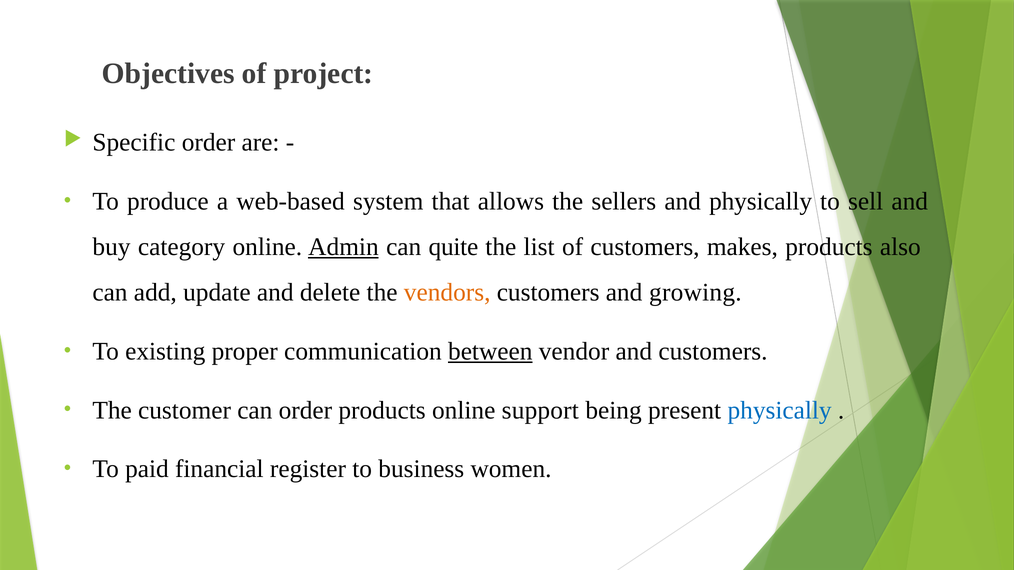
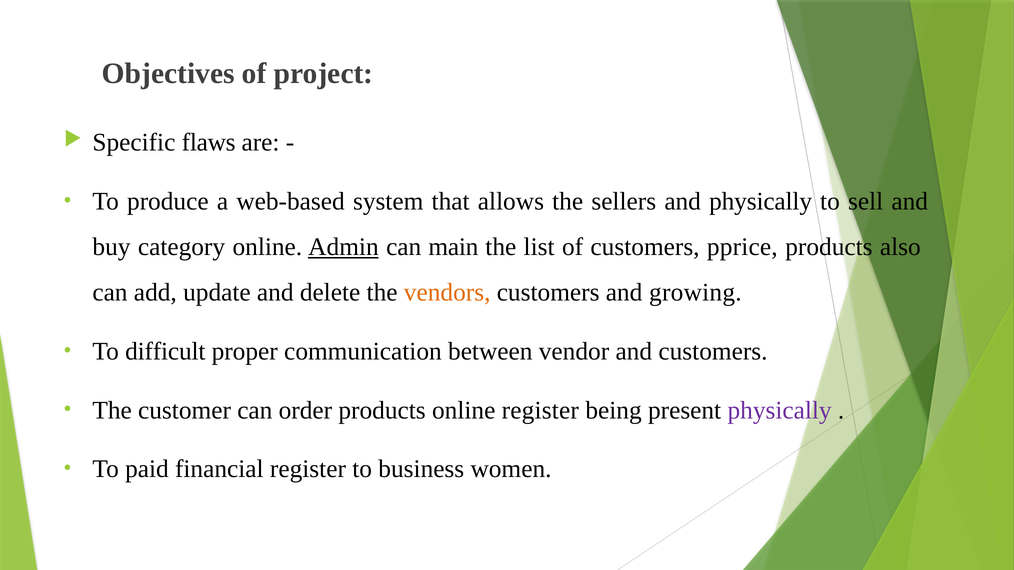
Specific order: order -> flaws
quite: quite -> main
makes: makes -> pprice
existing: existing -> difficult
between underline: present -> none
online support: support -> register
physically at (780, 410) colour: blue -> purple
